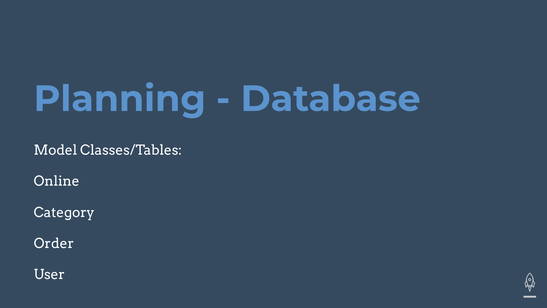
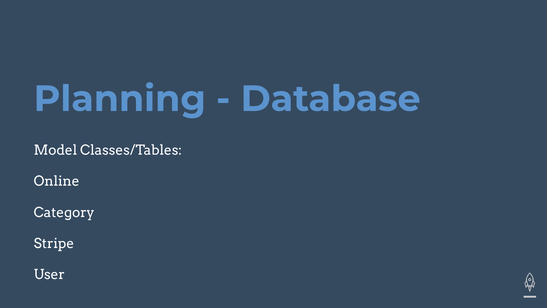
Order: Order -> Stripe
